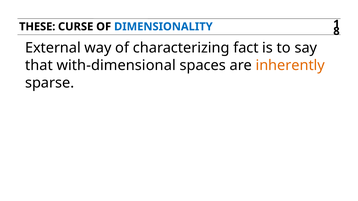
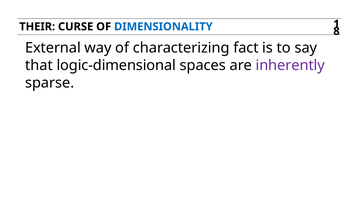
THESE: THESE -> THEIR
with-dimensional: with-dimensional -> logic-dimensional
inherently colour: orange -> purple
